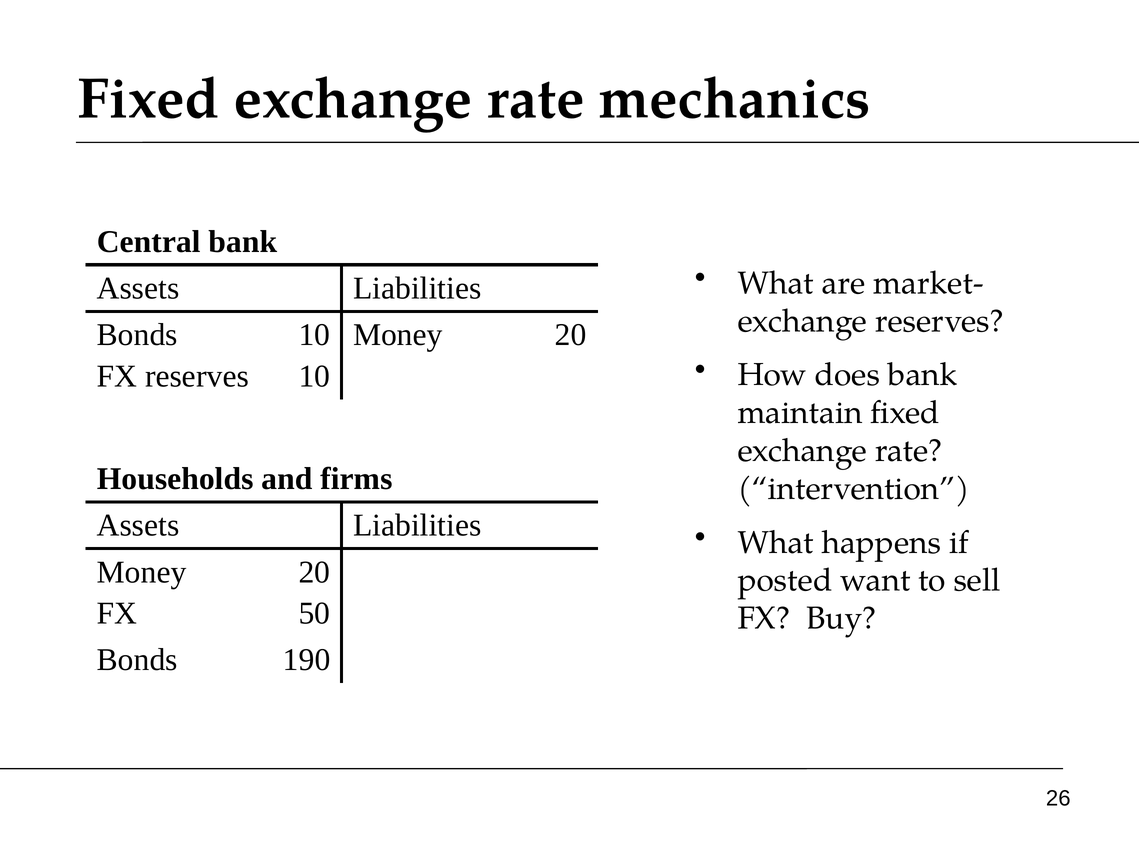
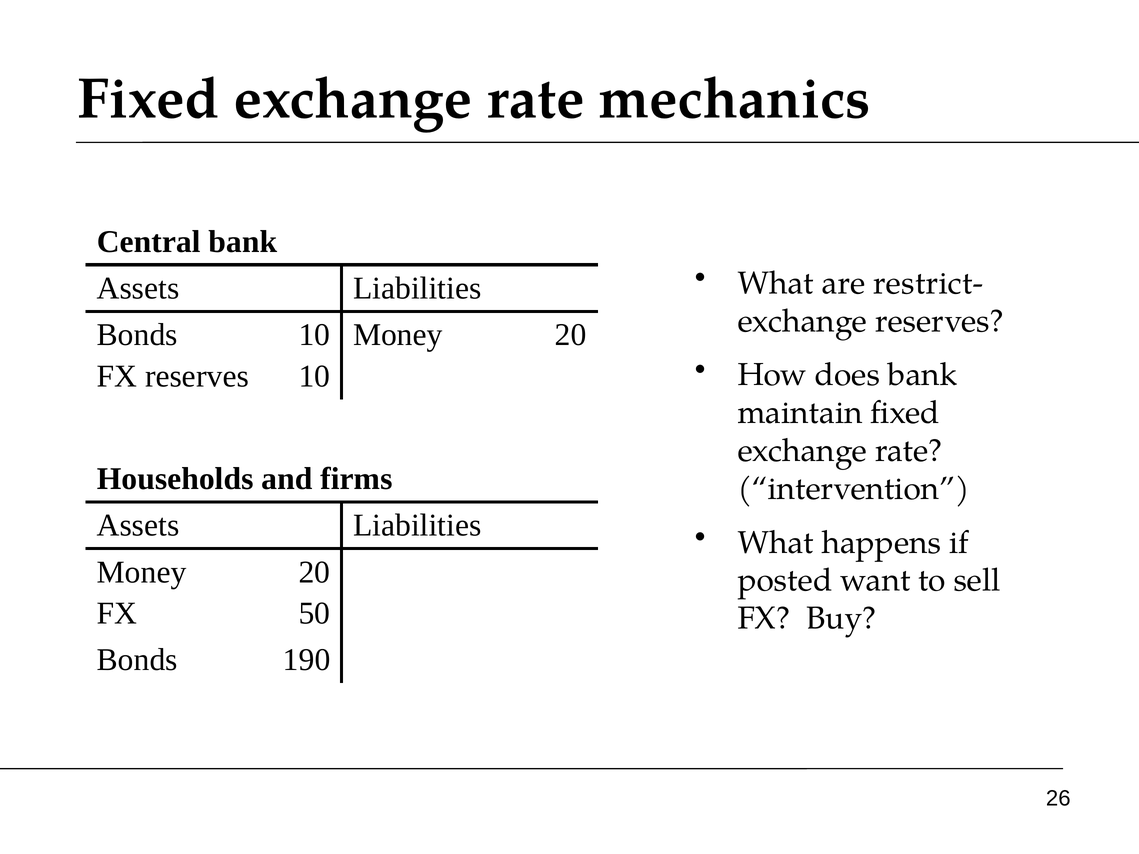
market-: market- -> restrict-
